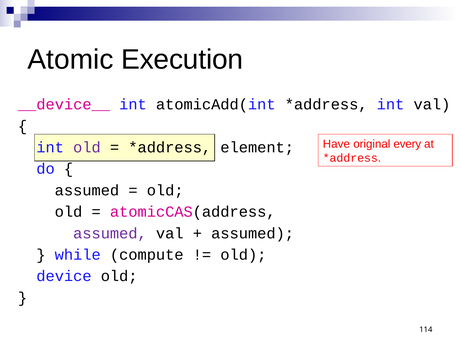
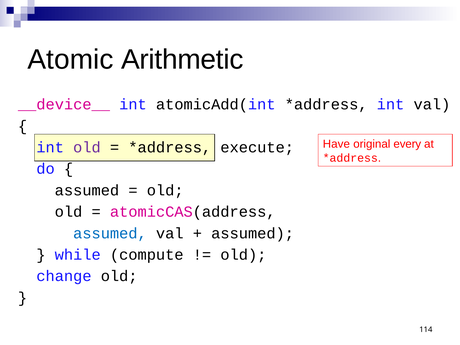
Execution: Execution -> Arithmetic
element: element -> execute
assumed at (110, 233) colour: purple -> blue
device: device -> change
